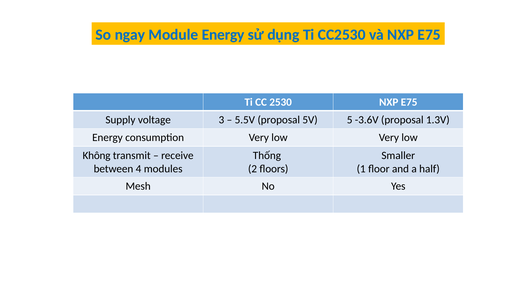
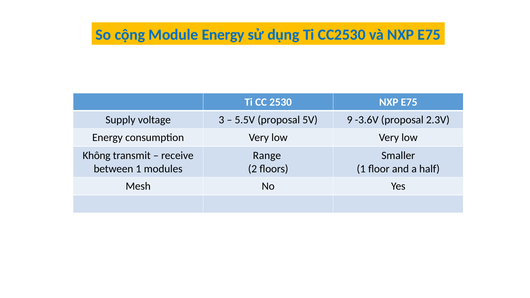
ngay: ngay -> cộng
5: 5 -> 9
1.3V: 1.3V -> 2.3V
Thống: Thống -> Range
between 4: 4 -> 1
